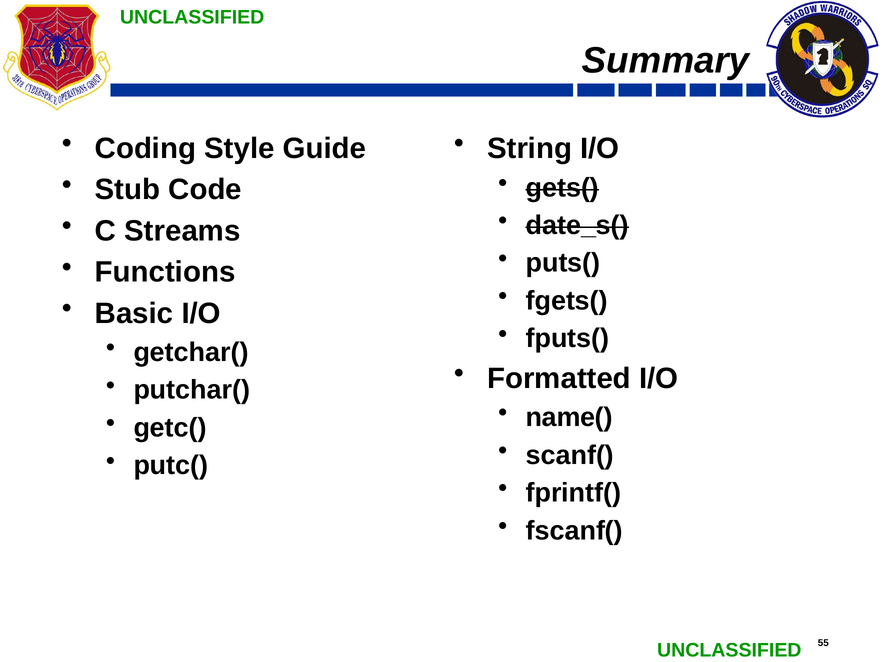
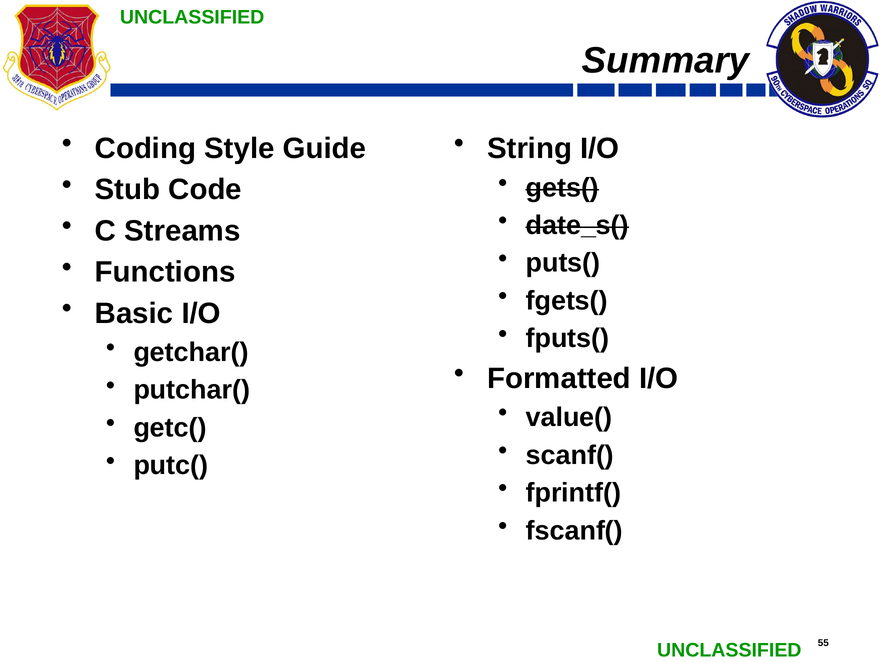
name(: name( -> value(
